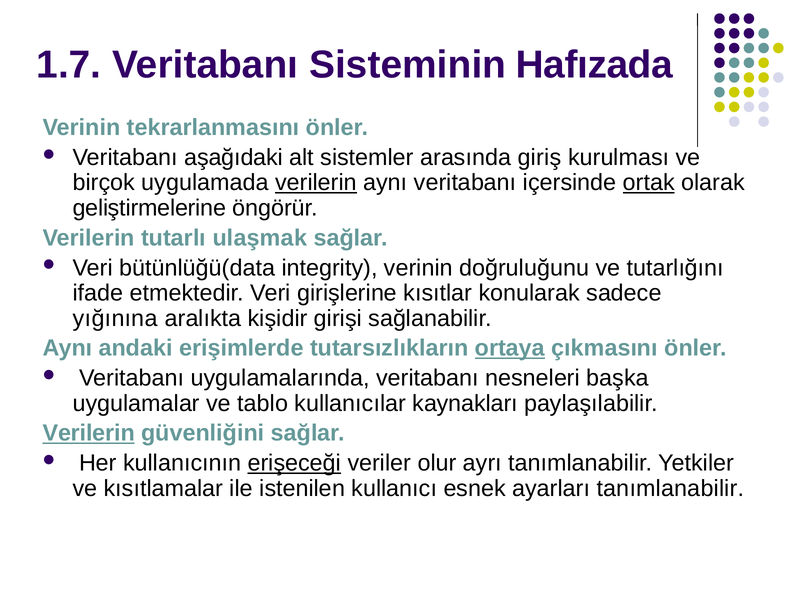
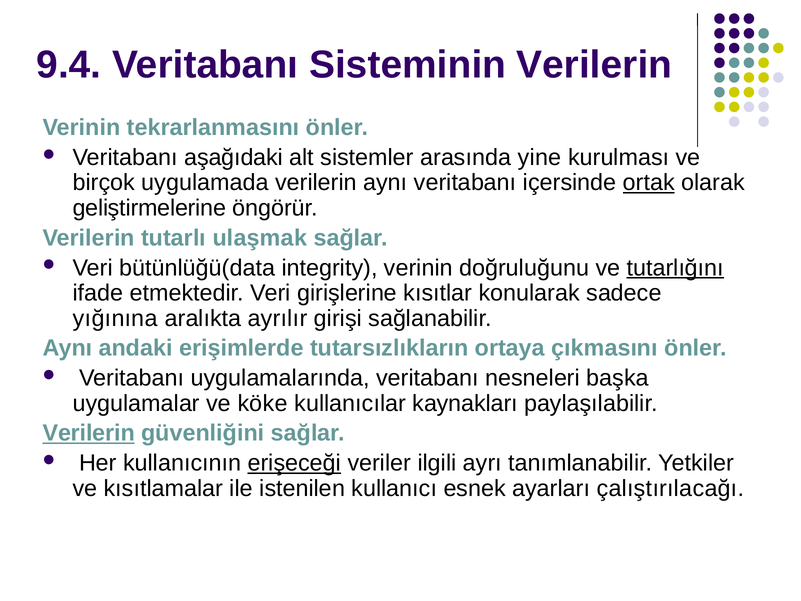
1.7: 1.7 -> 9.4
Sisteminin Hafızada: Hafızada -> Verilerin
giriş: giriş -> yine
verilerin at (316, 183) underline: present -> none
tutarlığını underline: none -> present
kişidir: kişidir -> ayrılır
ortaya underline: present -> none
tablo: tablo -> köke
olur: olur -> ilgili
ayarları tanımlanabilir: tanımlanabilir -> çalıştırılacağı
